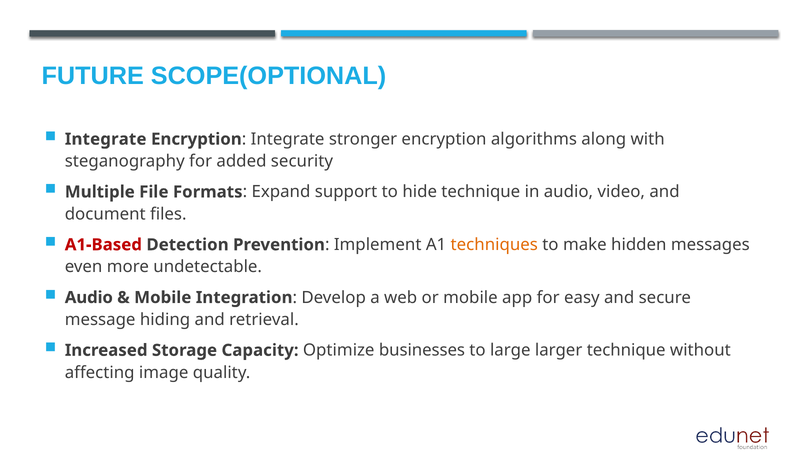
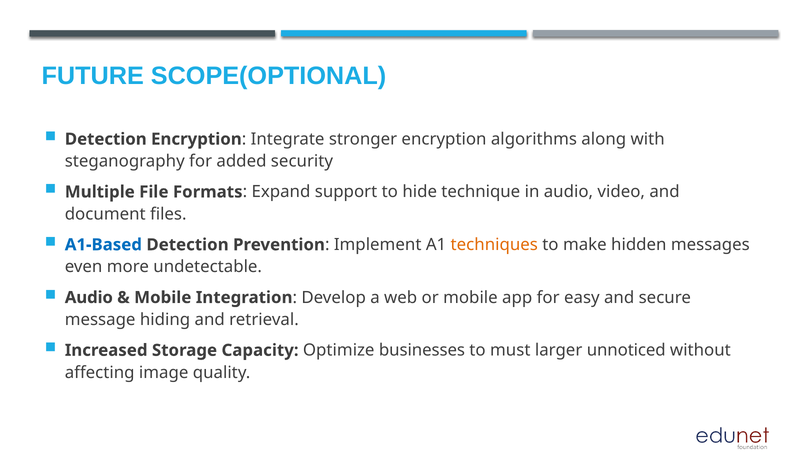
Integrate at (106, 139): Integrate -> Detection
A1-Based colour: red -> blue
large: large -> must
larger technique: technique -> unnoticed
